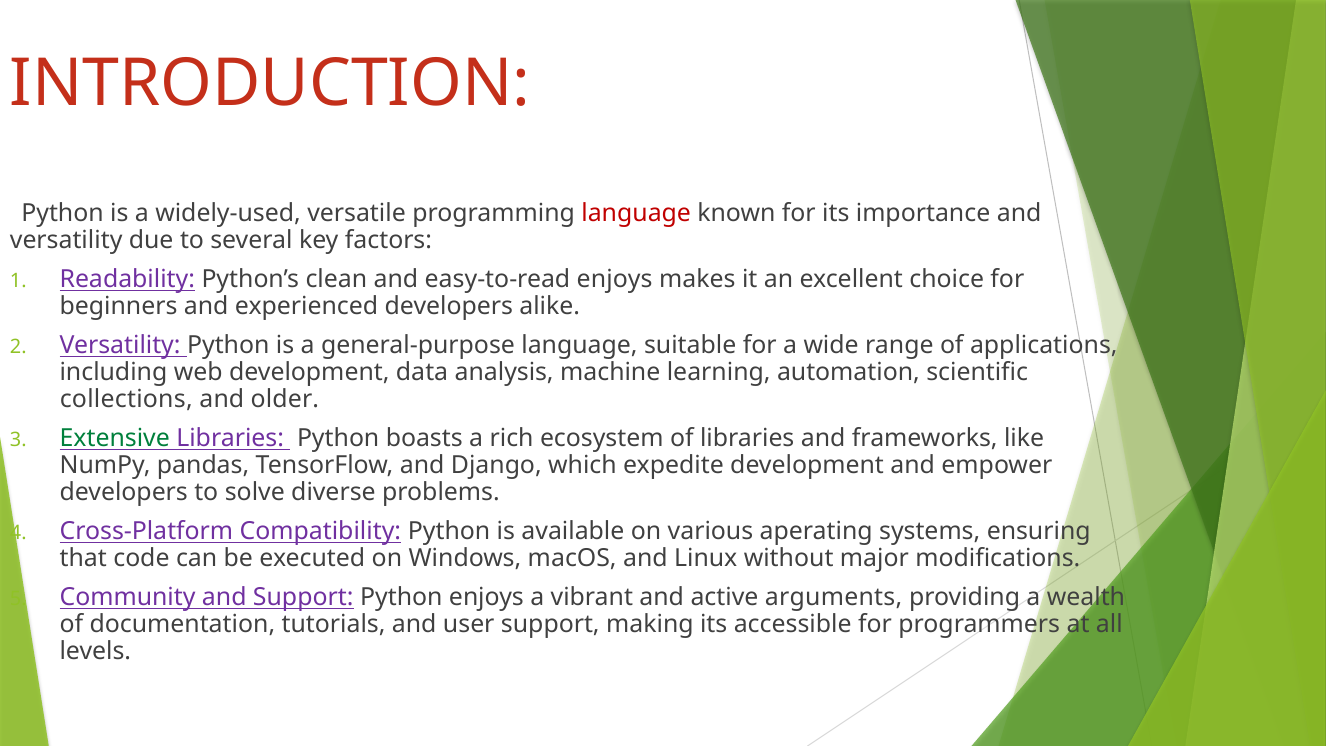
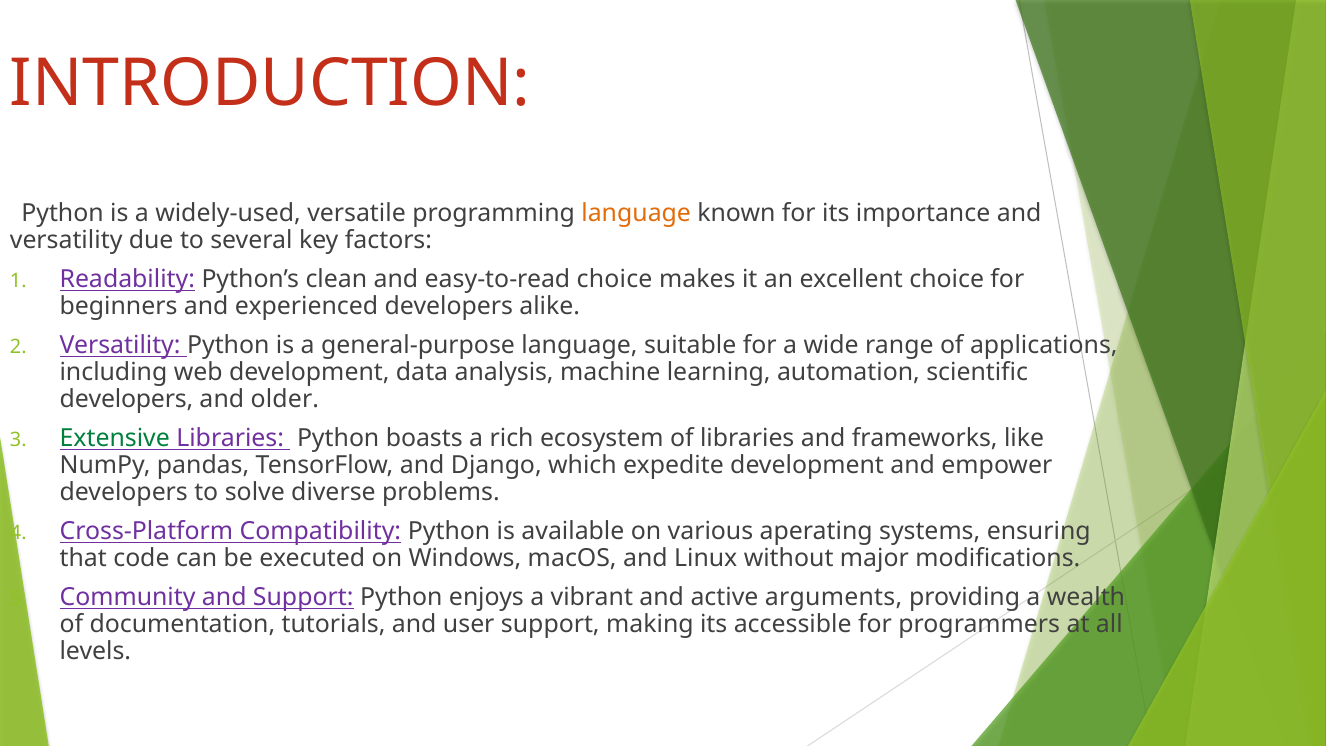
language at (636, 213) colour: red -> orange
easy-to-read enjoys: enjoys -> choice
collections at (126, 399): collections -> developers
